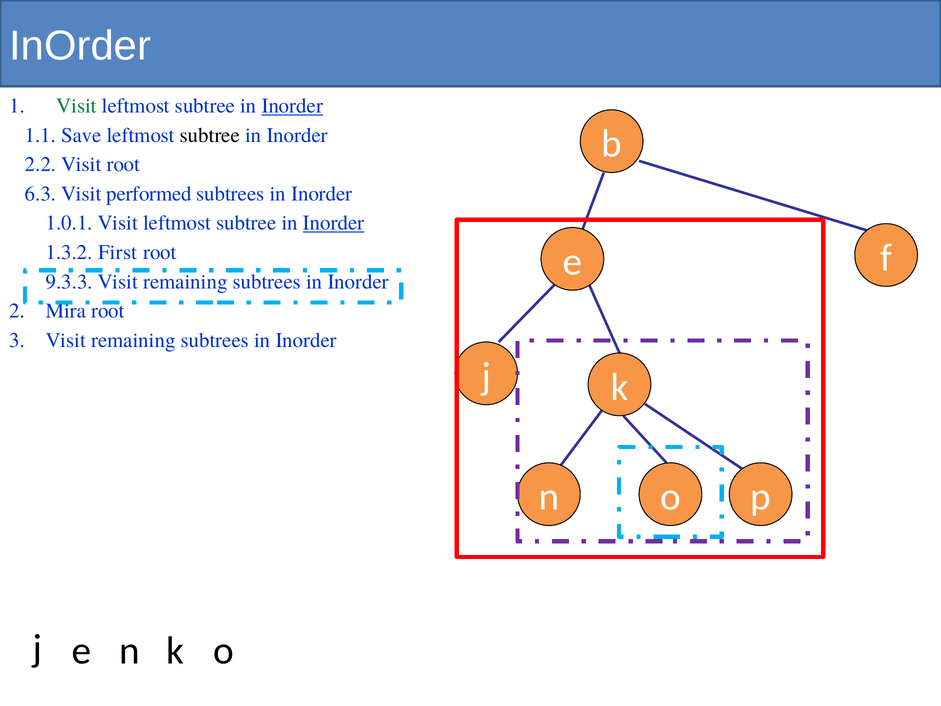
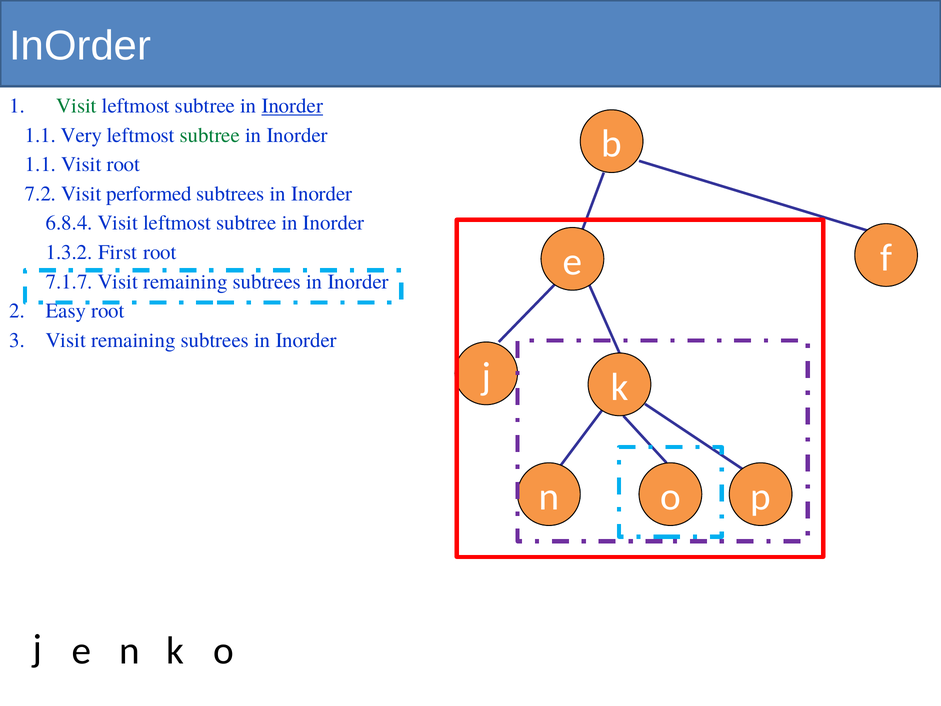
Save: Save -> Very
subtree at (210, 135) colour: black -> green
2.2 at (41, 164): 2.2 -> 1.1
6.3: 6.3 -> 7.2
1.0.1: 1.0.1 -> 6.8.4
Inorder at (334, 223) underline: present -> none
9.3.3: 9.3.3 -> 7.1.7
Mira: Mira -> Easy
